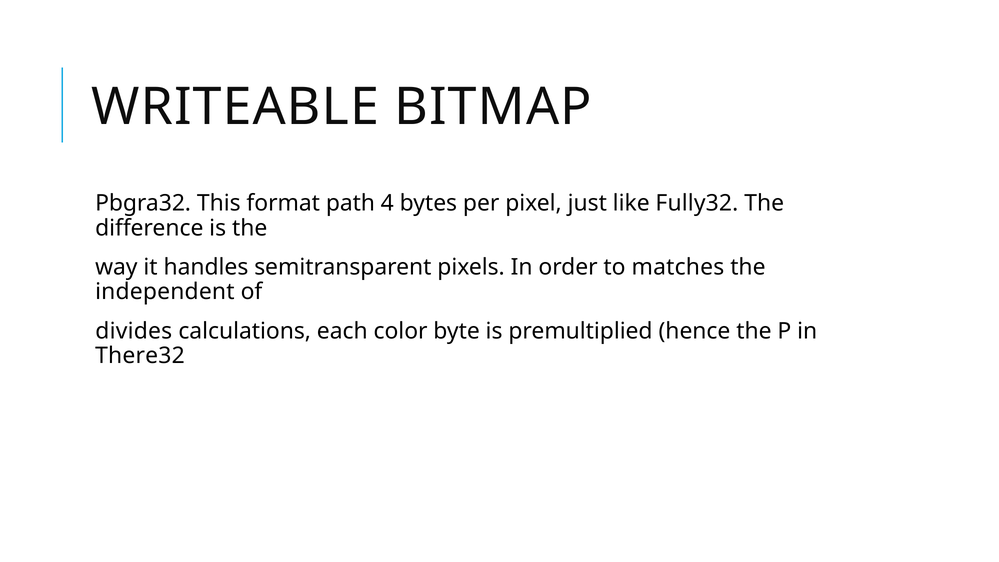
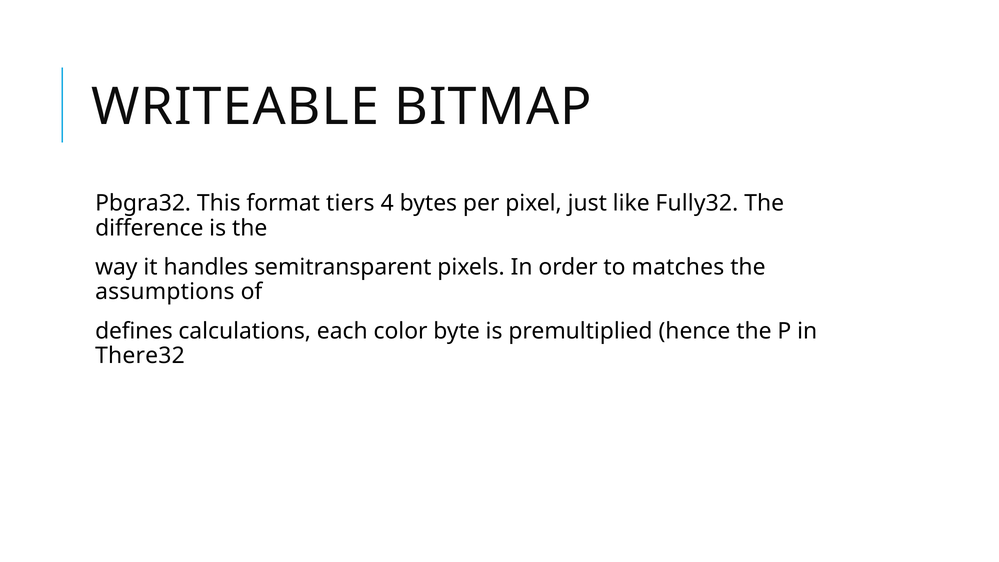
path: path -> tiers
independent: independent -> assumptions
divides: divides -> defines
